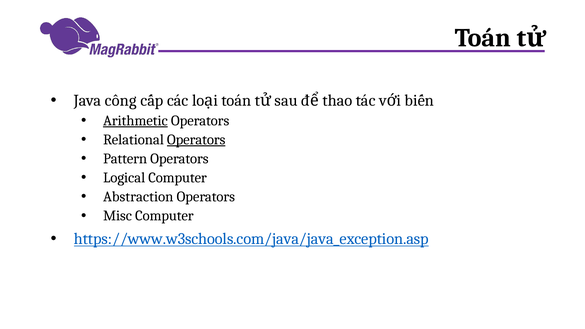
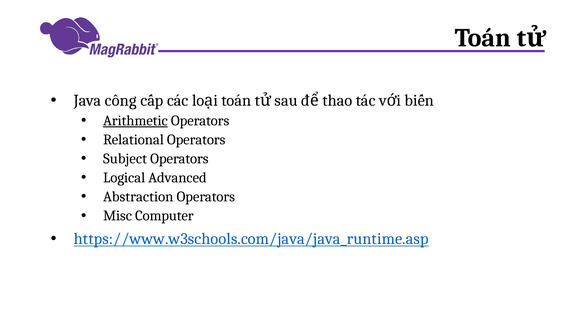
Operators at (196, 140) underline: present -> none
Pattern: Pattern -> Subject
Logical Computer: Computer -> Advanced
https://www.w3schools.com/java/java_exception.asp: https://www.w3schools.com/java/java_exception.asp -> https://www.w3schools.com/java/java_runtime.asp
